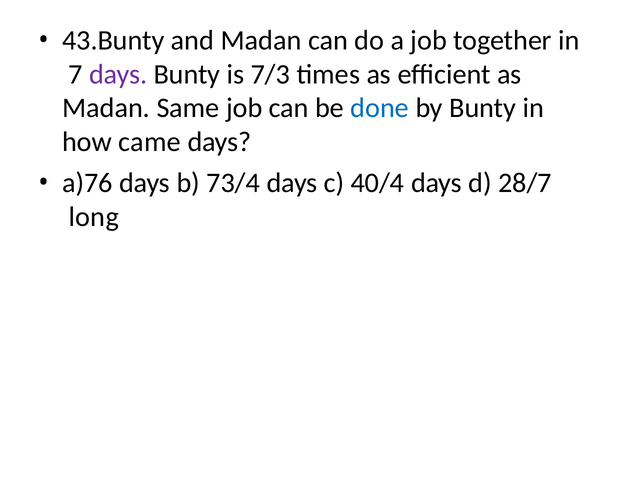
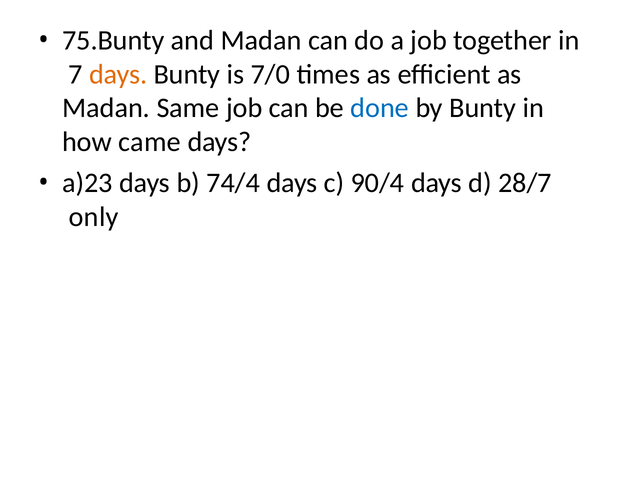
43.Bunty: 43.Bunty -> 75.Bunty
days at (118, 74) colour: purple -> orange
7/3: 7/3 -> 7/0
a)76: a)76 -> a)23
73/4: 73/4 -> 74/4
40/4: 40/4 -> 90/4
long: long -> only
